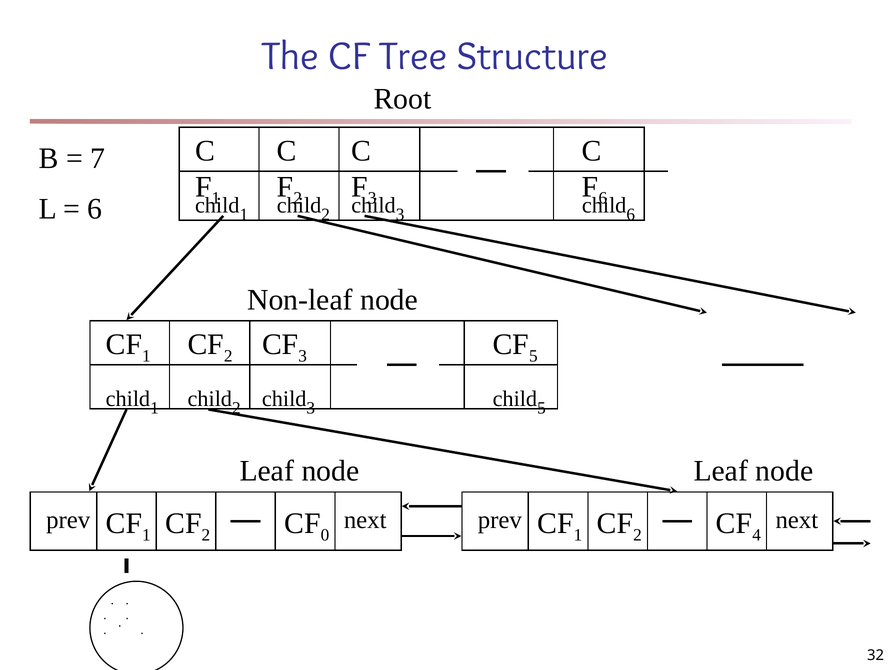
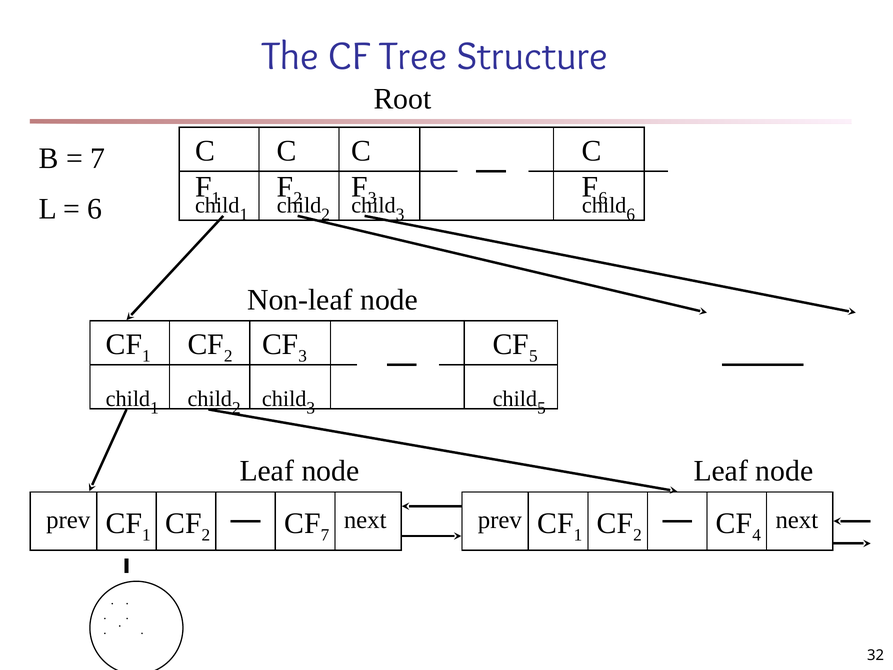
CF 0: 0 -> 7
